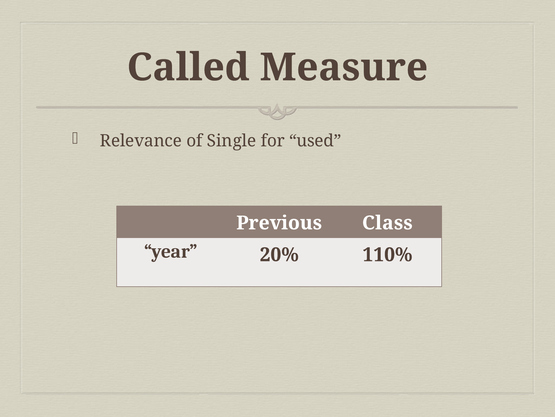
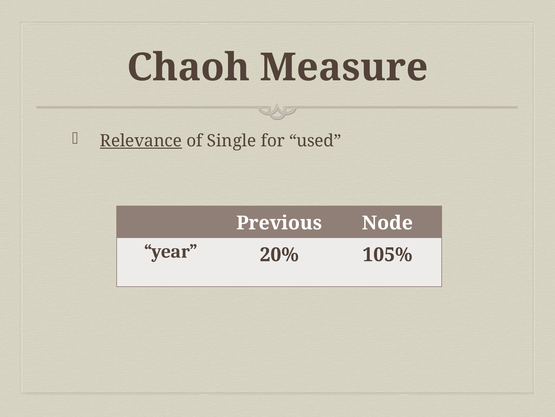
Called: Called -> Chaoh
Relevance underline: none -> present
Class: Class -> Node
110%: 110% -> 105%
